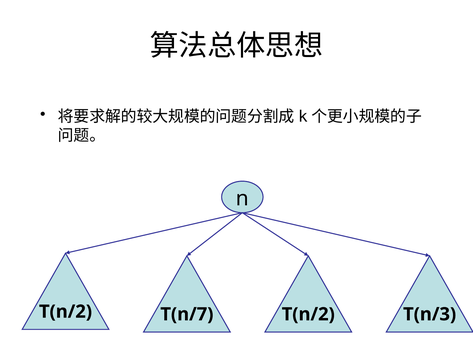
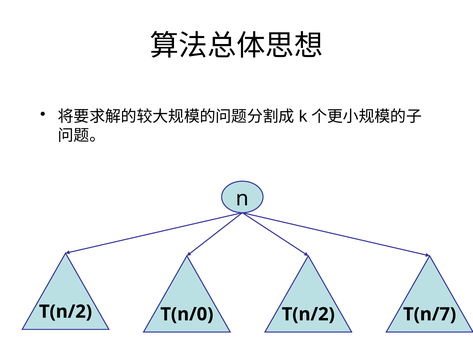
T(n/7: T(n/7 -> T(n/0
T(n/3: T(n/3 -> T(n/7
